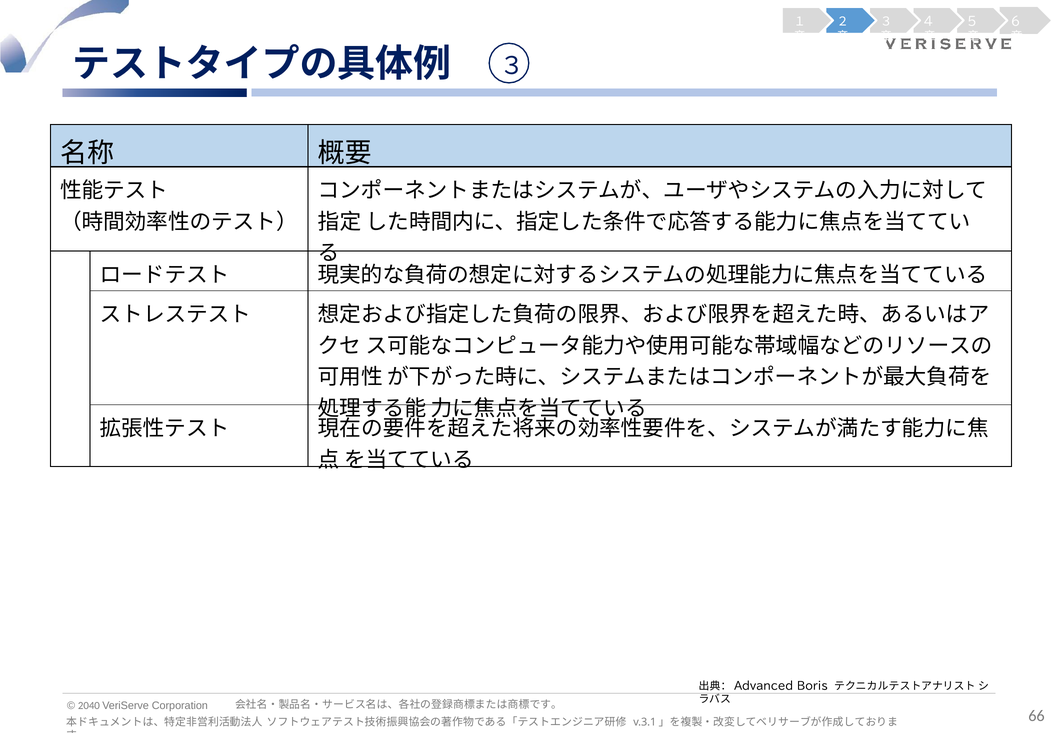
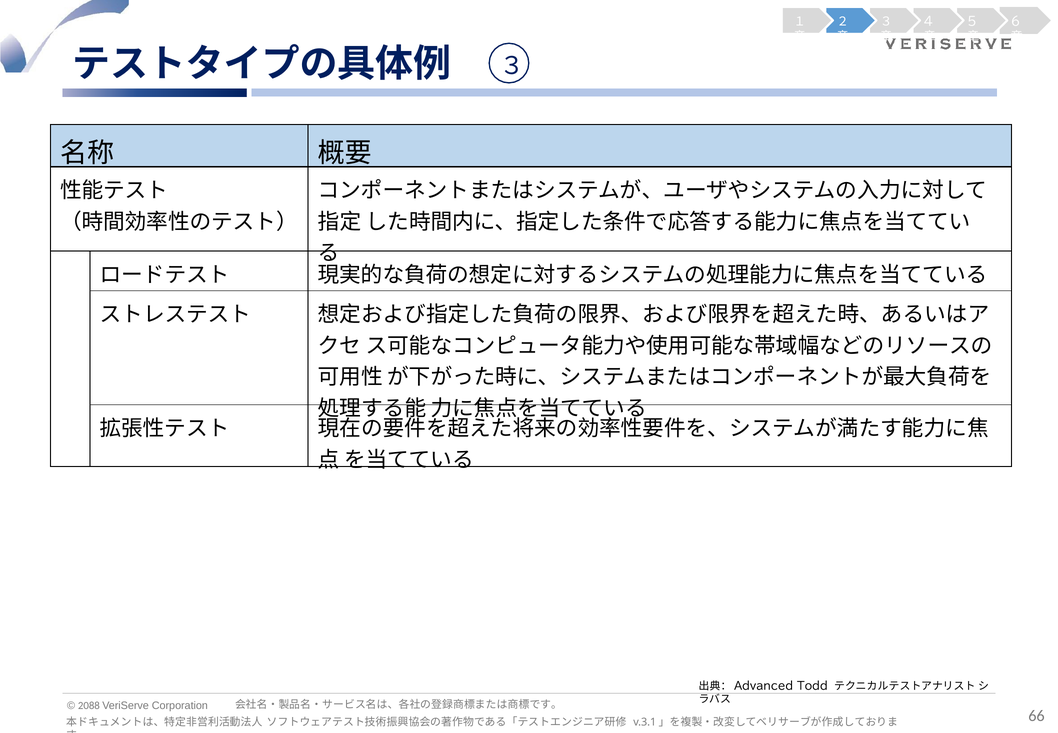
Boris: Boris -> Todd
2040: 2040 -> 2088
